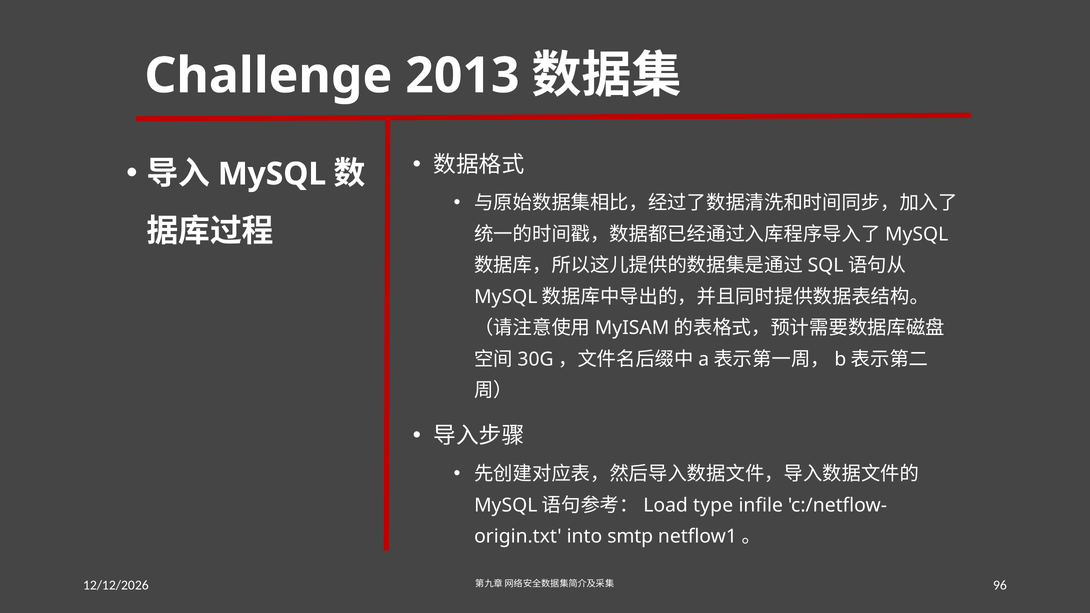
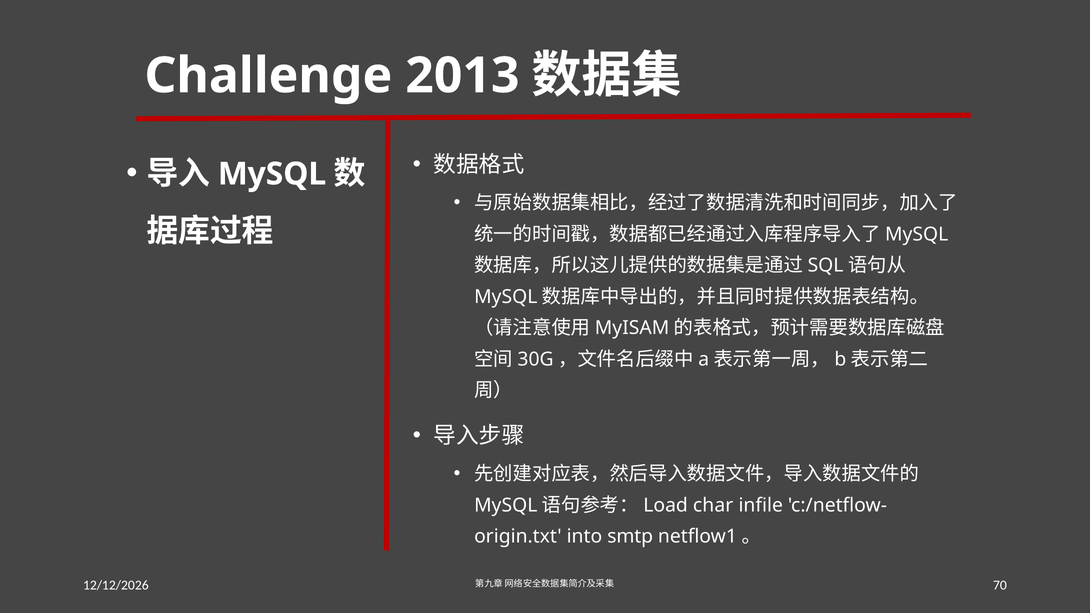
type: type -> char
96: 96 -> 70
